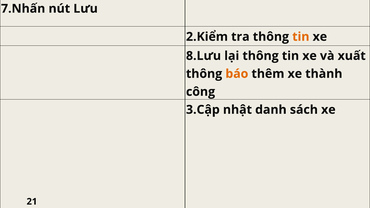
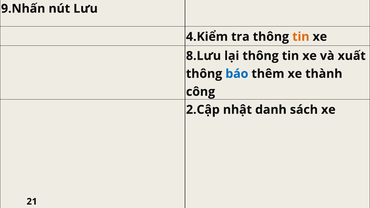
7.Nhấn: 7.Nhấn -> 9.Nhấn
2.Kiểm: 2.Kiểm -> 4.Kiểm
báo at (237, 74) colour: orange -> blue
3.Cập: 3.Cập -> 2.Cập
